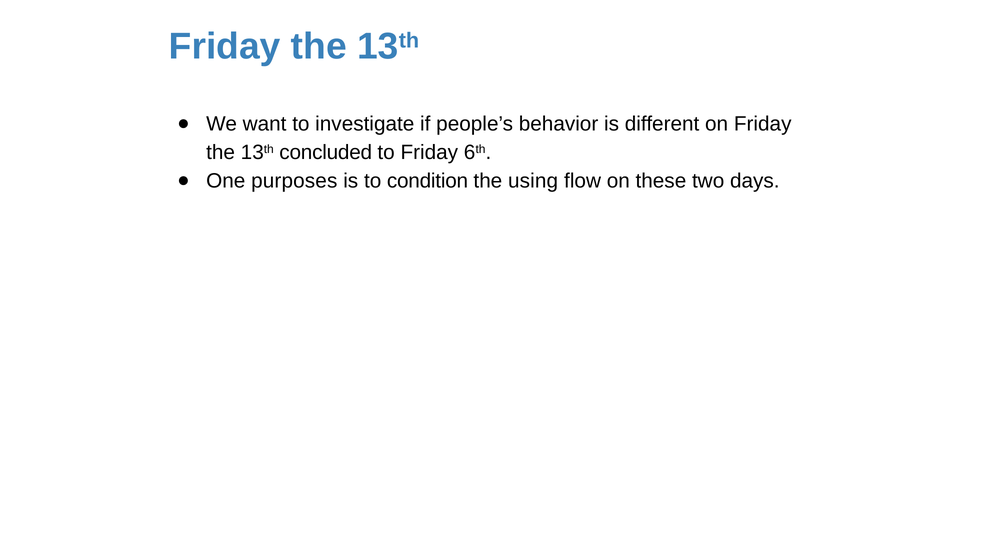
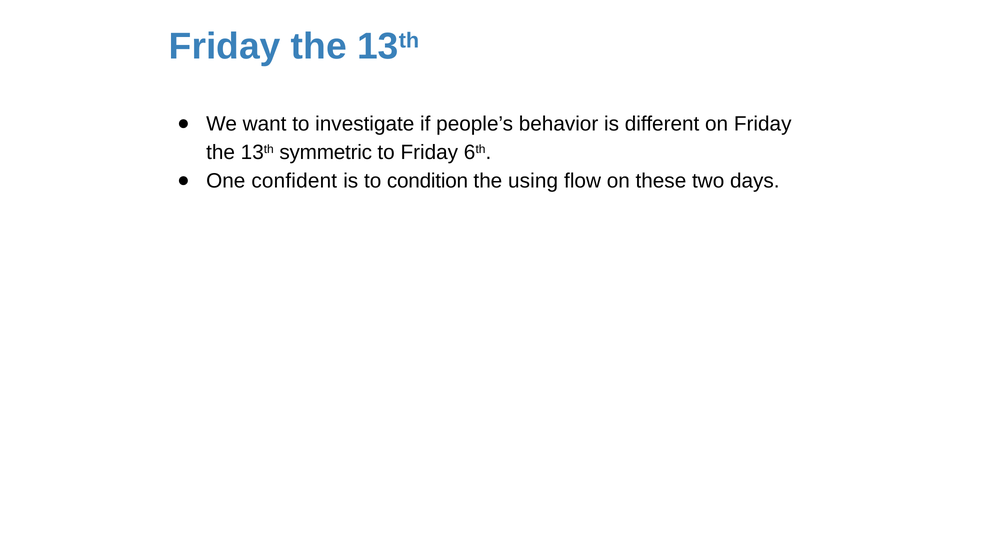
concluded: concluded -> symmetric
purposes: purposes -> confident
